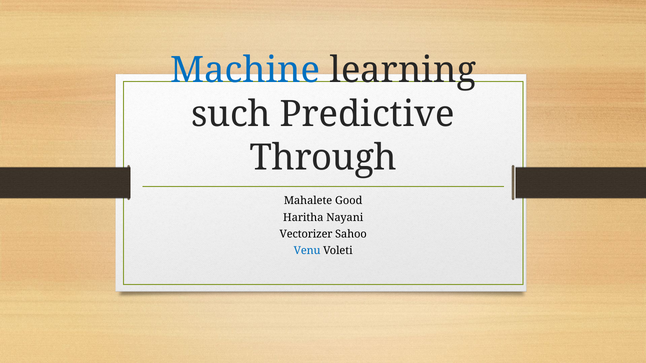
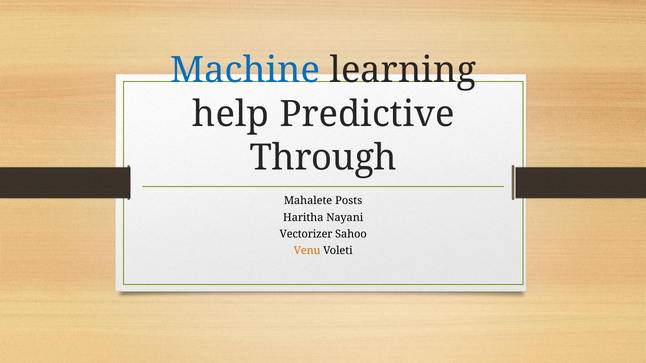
such: such -> help
Good: Good -> Posts
Venu colour: blue -> orange
